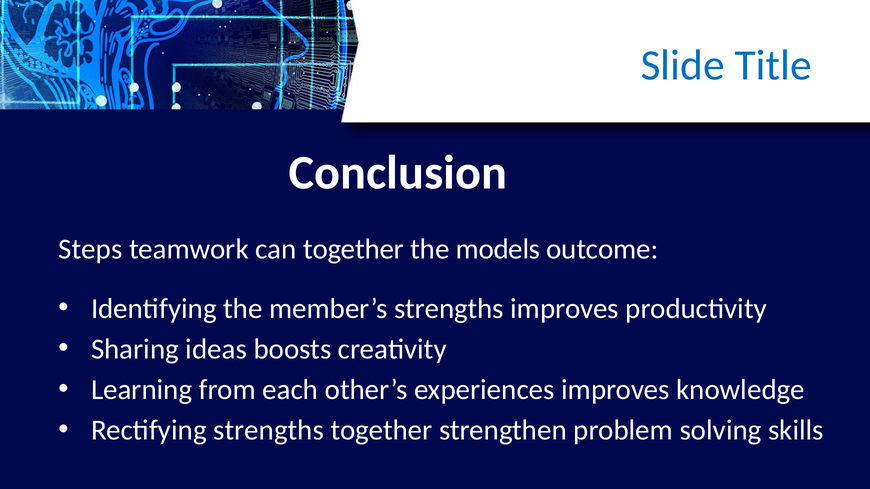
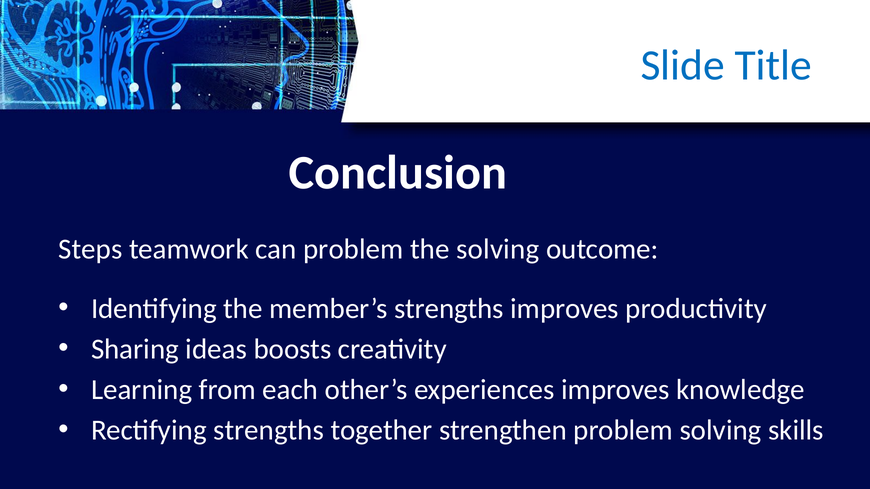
can together: together -> problem
the models: models -> solving
